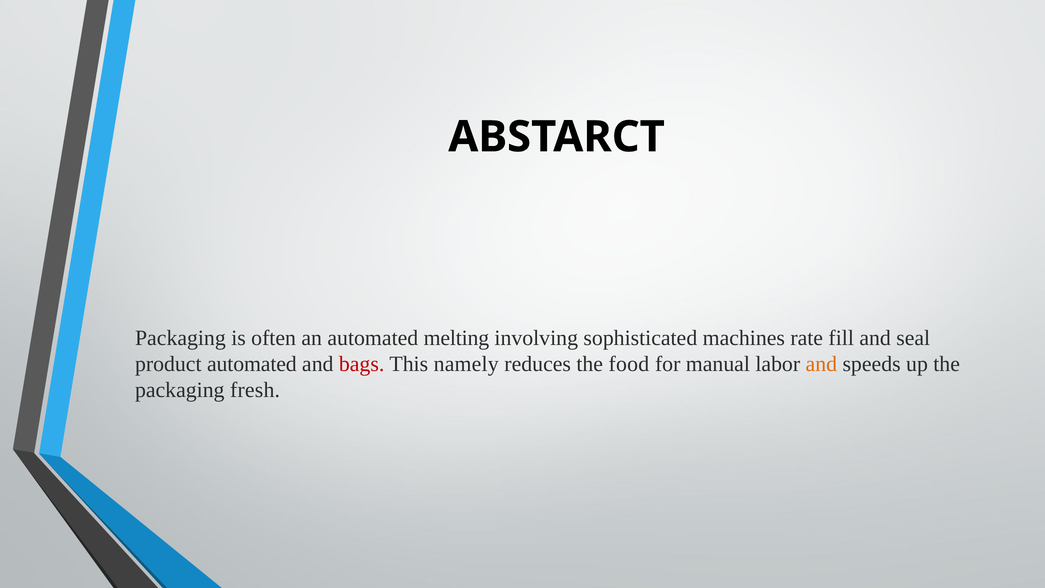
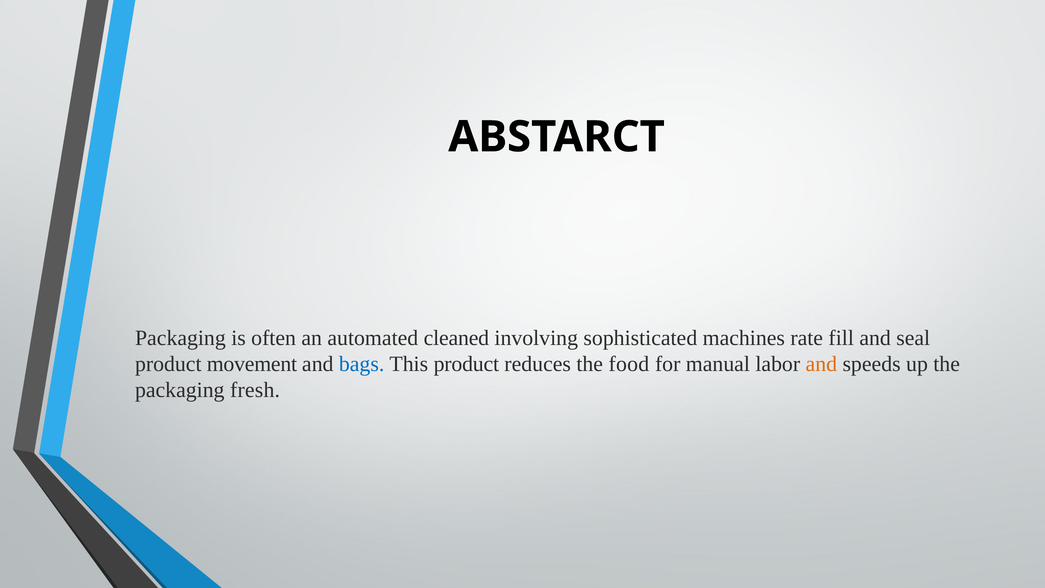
melting: melting -> cleaned
product automated: automated -> movement
bags colour: red -> blue
This namely: namely -> product
